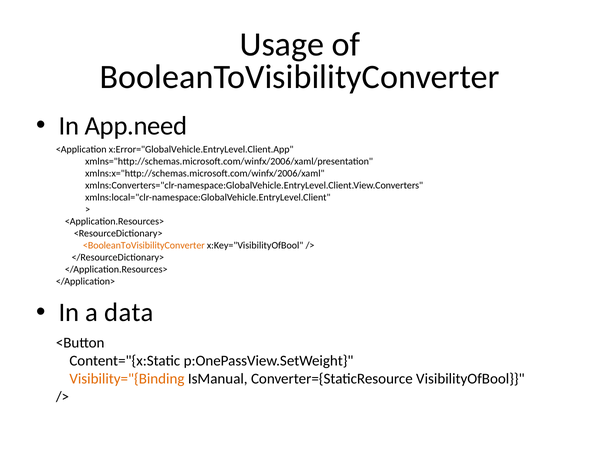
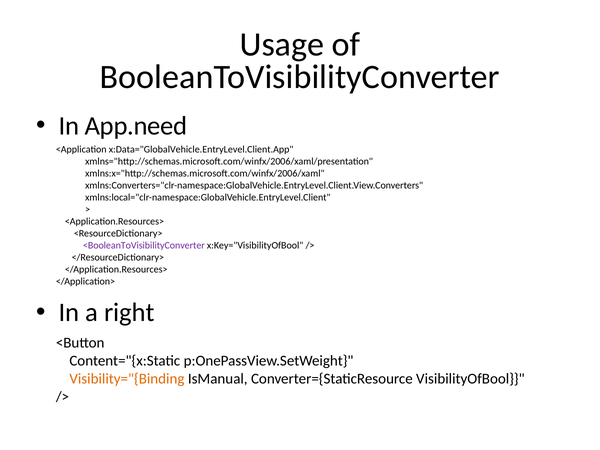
x:Error="GlobalVehicle.EntryLevel.Client.App: x:Error="GlobalVehicle.EntryLevel.Client.App -> x:Data="GlobalVehicle.EntryLevel.Client.App
<BooleanToVisibilityConverter colour: orange -> purple
data: data -> right
